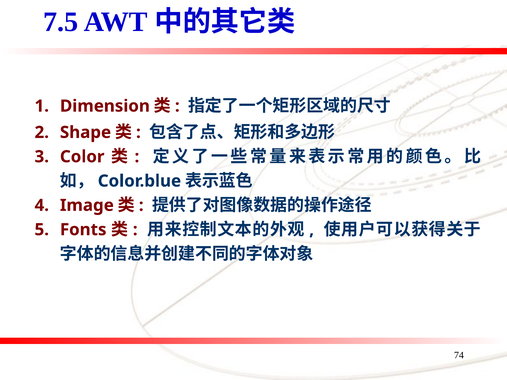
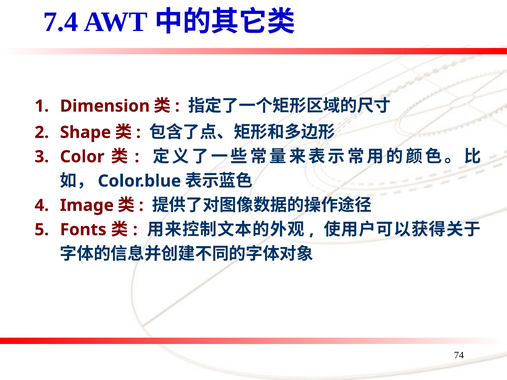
7.5: 7.5 -> 7.4
